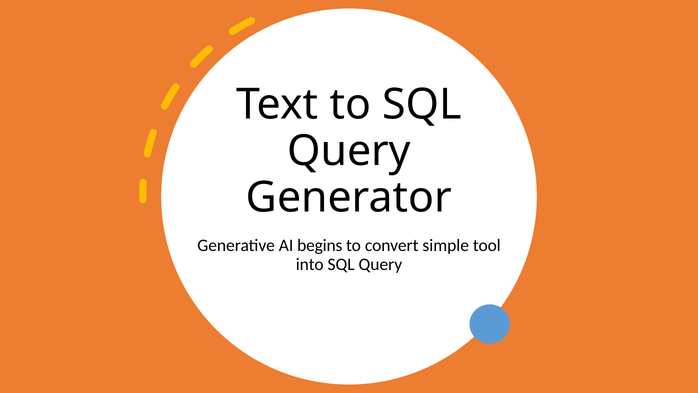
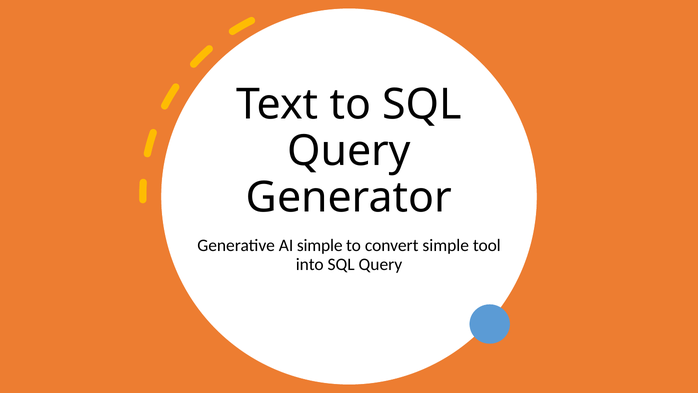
AI begins: begins -> simple
